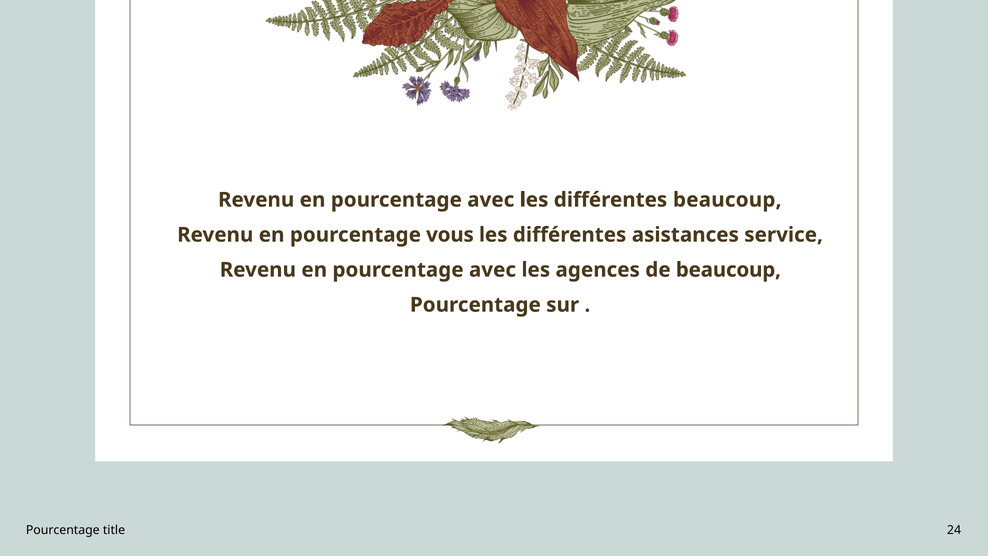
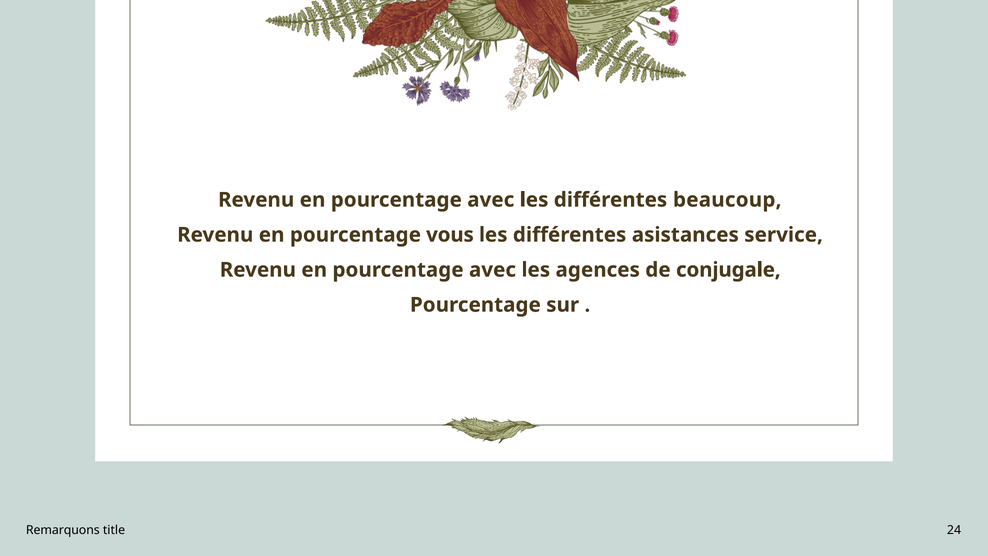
de beaucoup: beaucoup -> conjugale
Pourcentage at (63, 530): Pourcentage -> Remarquons
